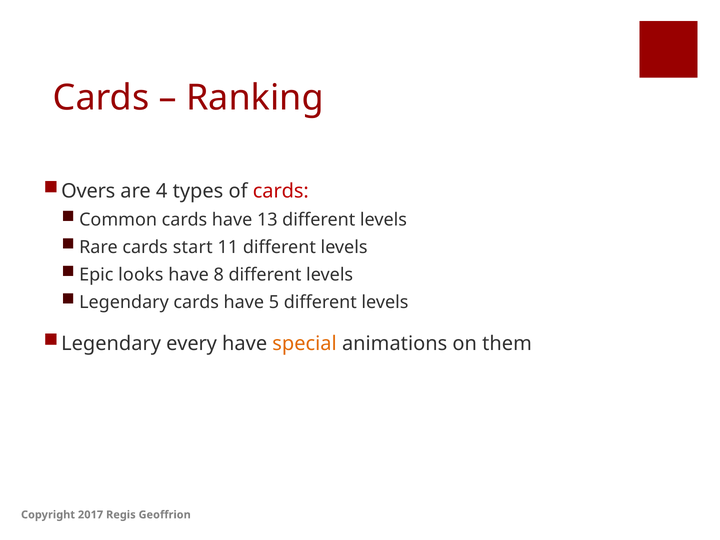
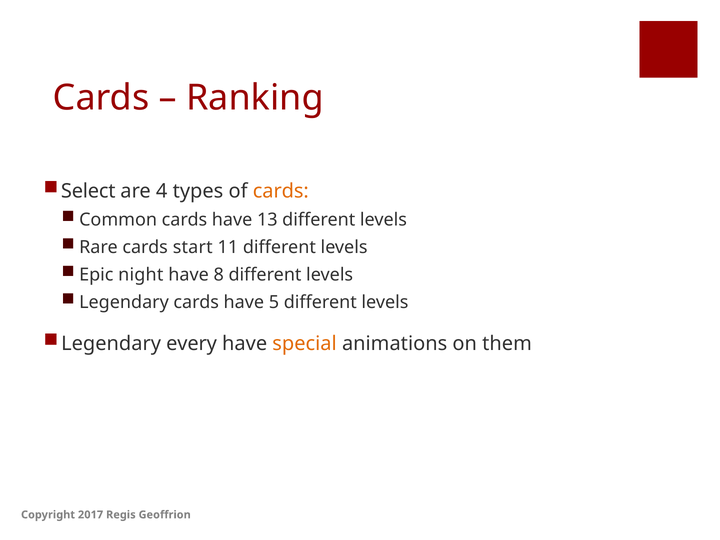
Overs: Overs -> Select
cards at (281, 191) colour: red -> orange
looks: looks -> night
